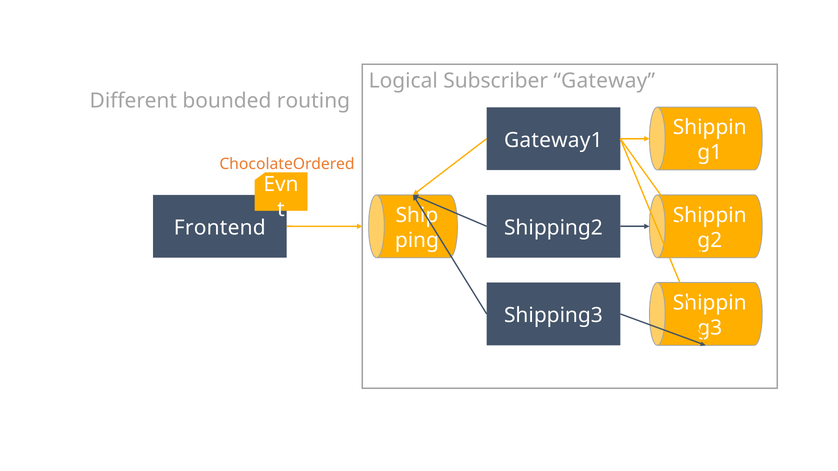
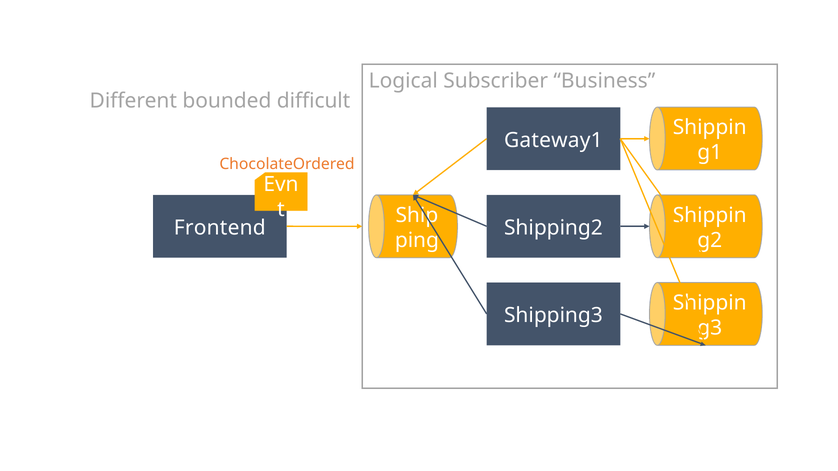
Gateway: Gateway -> Business
routing: routing -> difficult
